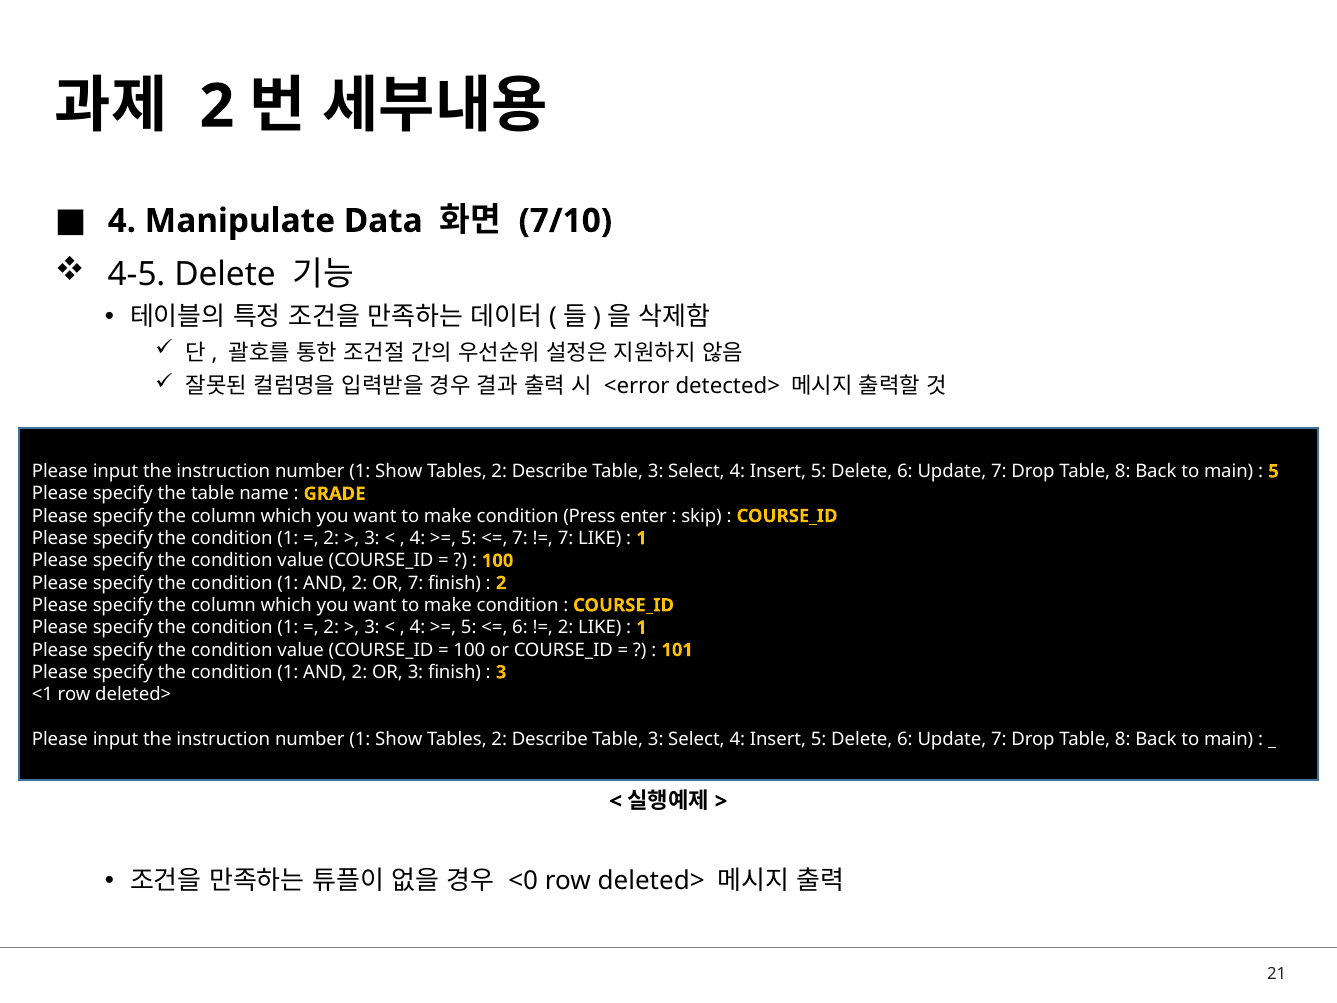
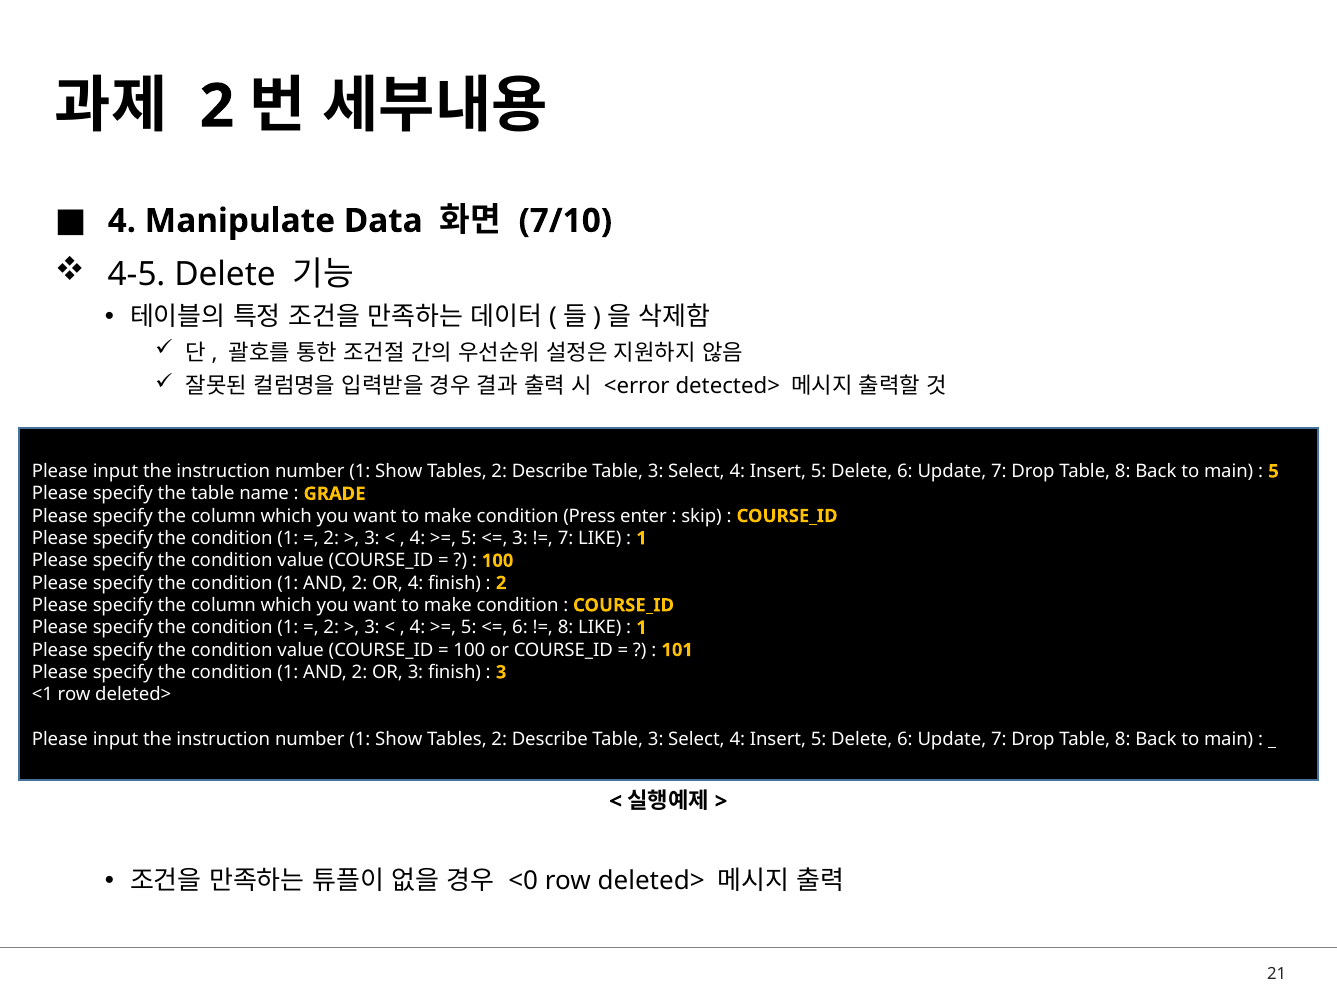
7 at (520, 538): 7 -> 3
OR 7: 7 -> 4
2 at (566, 627): 2 -> 8
